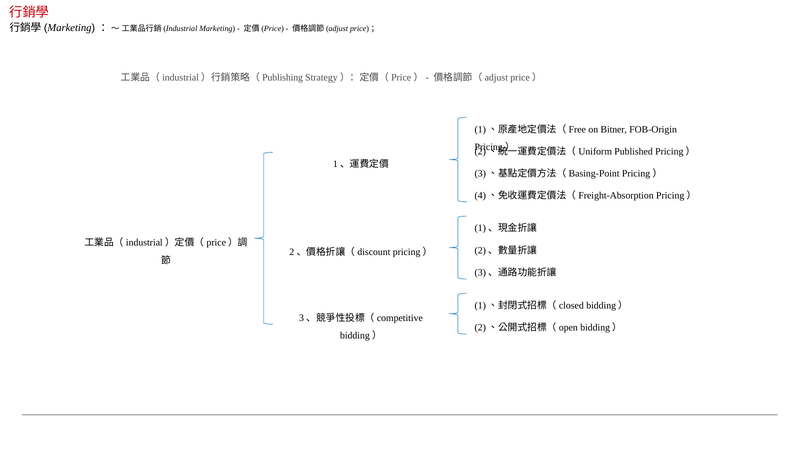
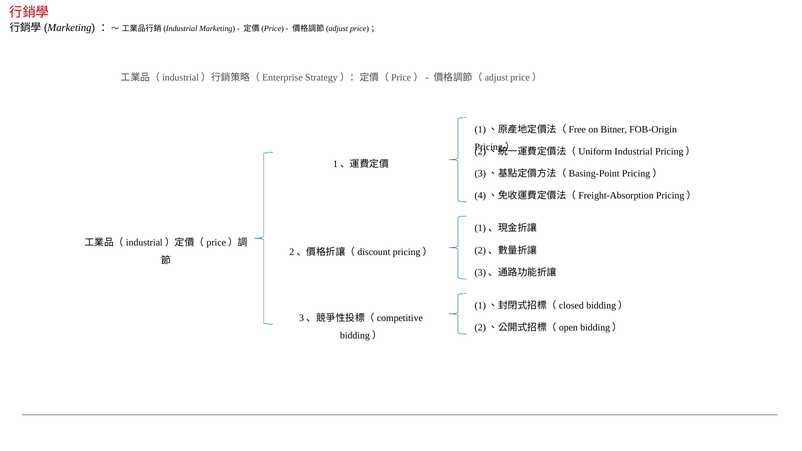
Publishing: Publishing -> Enterprise
Published: Published -> Industrial
